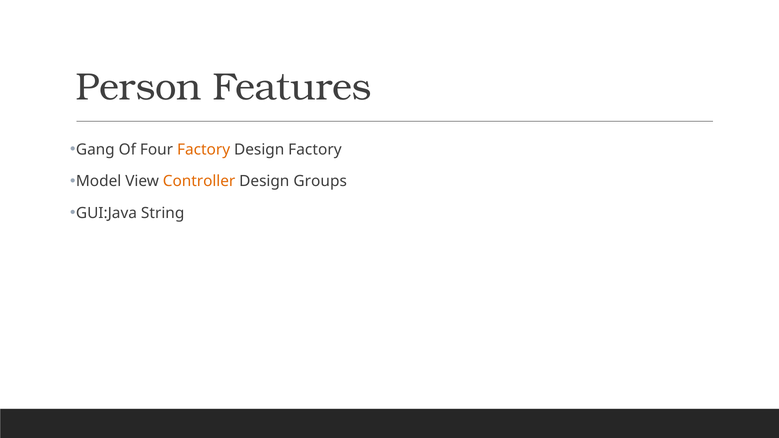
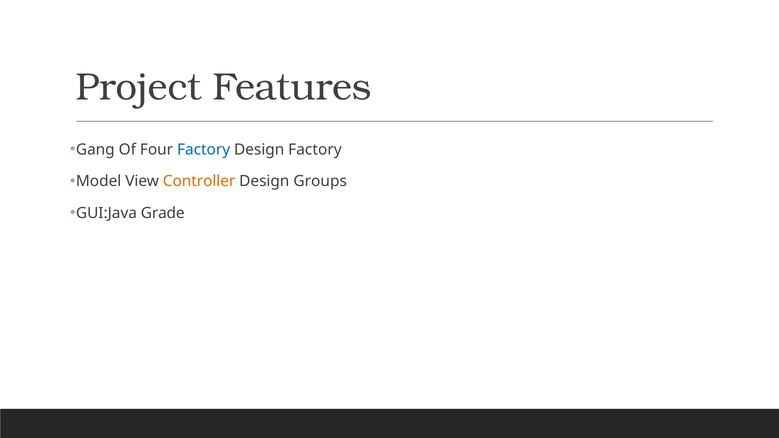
Person: Person -> Project
Factory at (204, 150) colour: orange -> blue
String: String -> Grade
